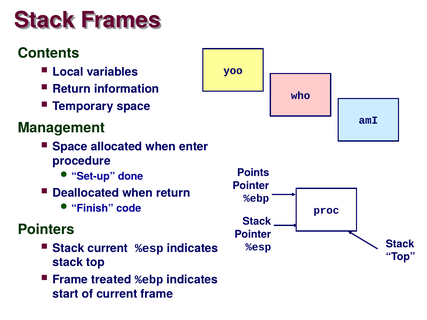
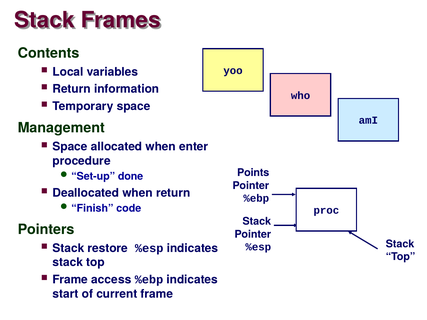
Stack current: current -> restore
treated: treated -> access
